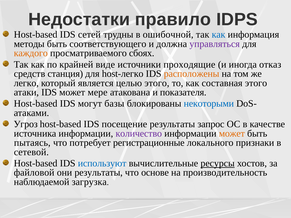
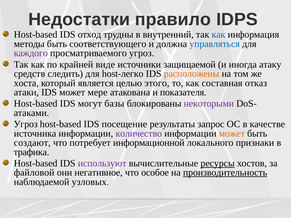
сетей: сетей -> отход
ошибочной: ошибочной -> внутренний
управляться colour: purple -> blue
каждого colour: orange -> purple
просматриваемого сбоях: сбоях -> угроз
проходящие: проходящие -> защищаемой
отказ: отказ -> атаку
станция: станция -> следить
легко: легко -> хоста
составная этого: этого -> отказ
некоторыми colour: blue -> purple
пытаясь: пытаясь -> создают
регистрационные: регистрационные -> информационной
сетевой: сетевой -> трафика
используют colour: blue -> purple
они результаты: результаты -> негативное
основе: основе -> особое
производительность underline: none -> present
загрузка: загрузка -> узловых
